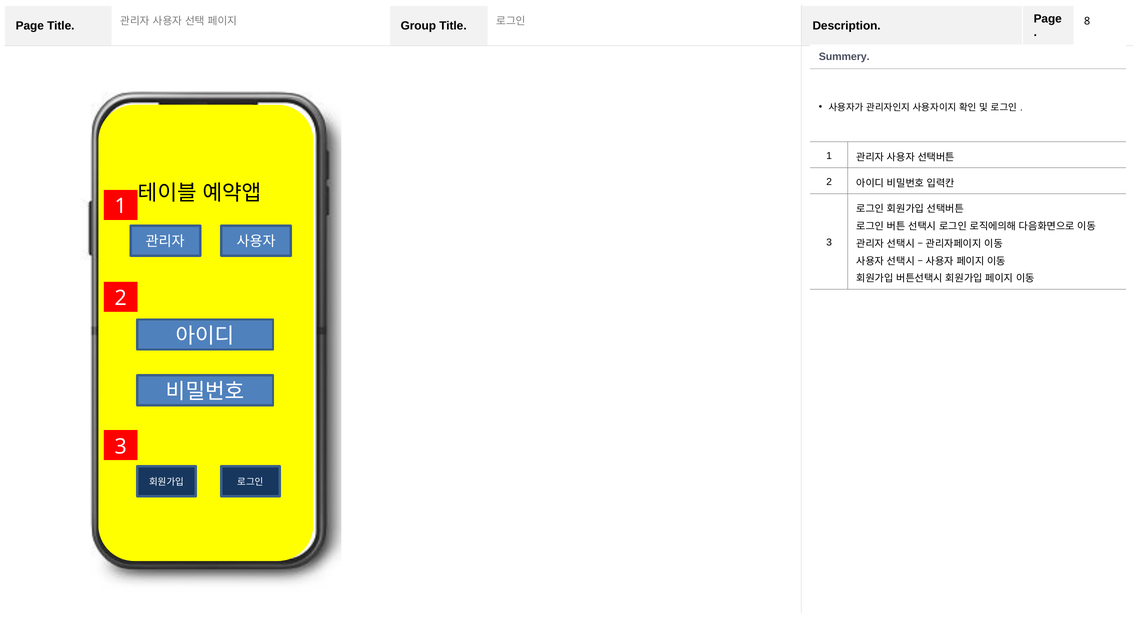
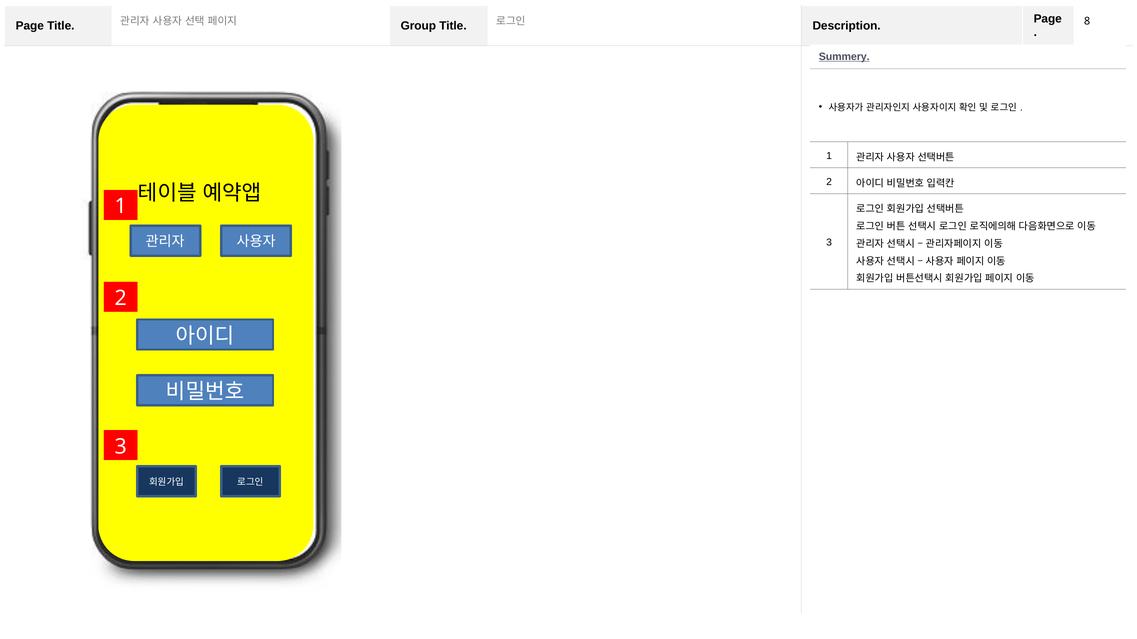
Summery underline: none -> present
